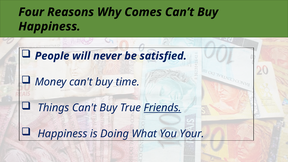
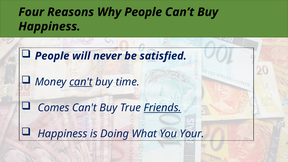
Why Comes: Comes -> People
can't at (81, 82) underline: none -> present
Things: Things -> Comes
